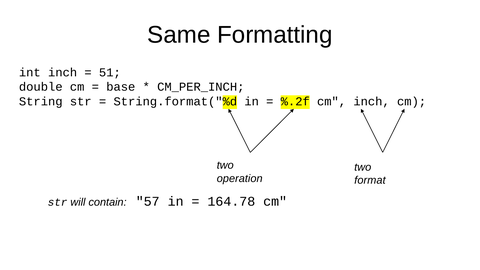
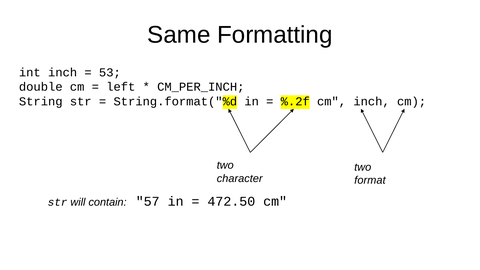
51: 51 -> 53
base: base -> left
operation: operation -> character
164.78: 164.78 -> 472.50
